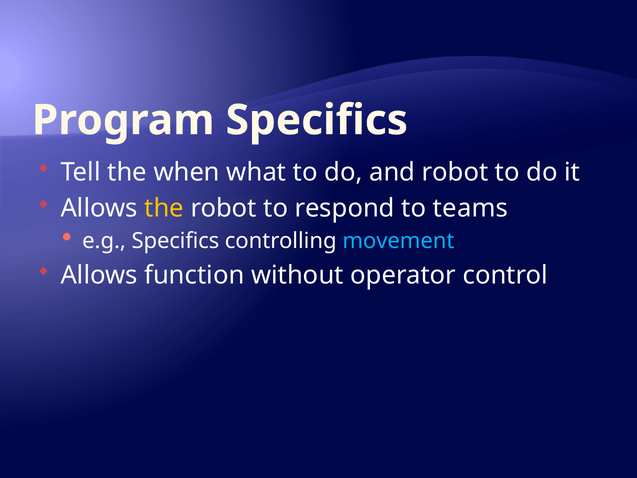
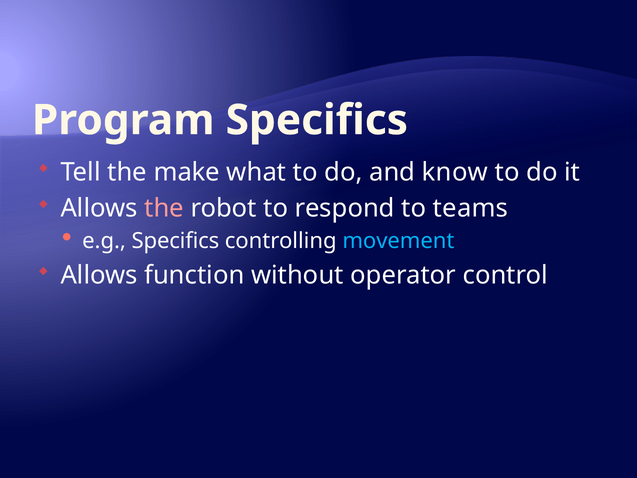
when: when -> make
and robot: robot -> know
the at (164, 208) colour: yellow -> pink
